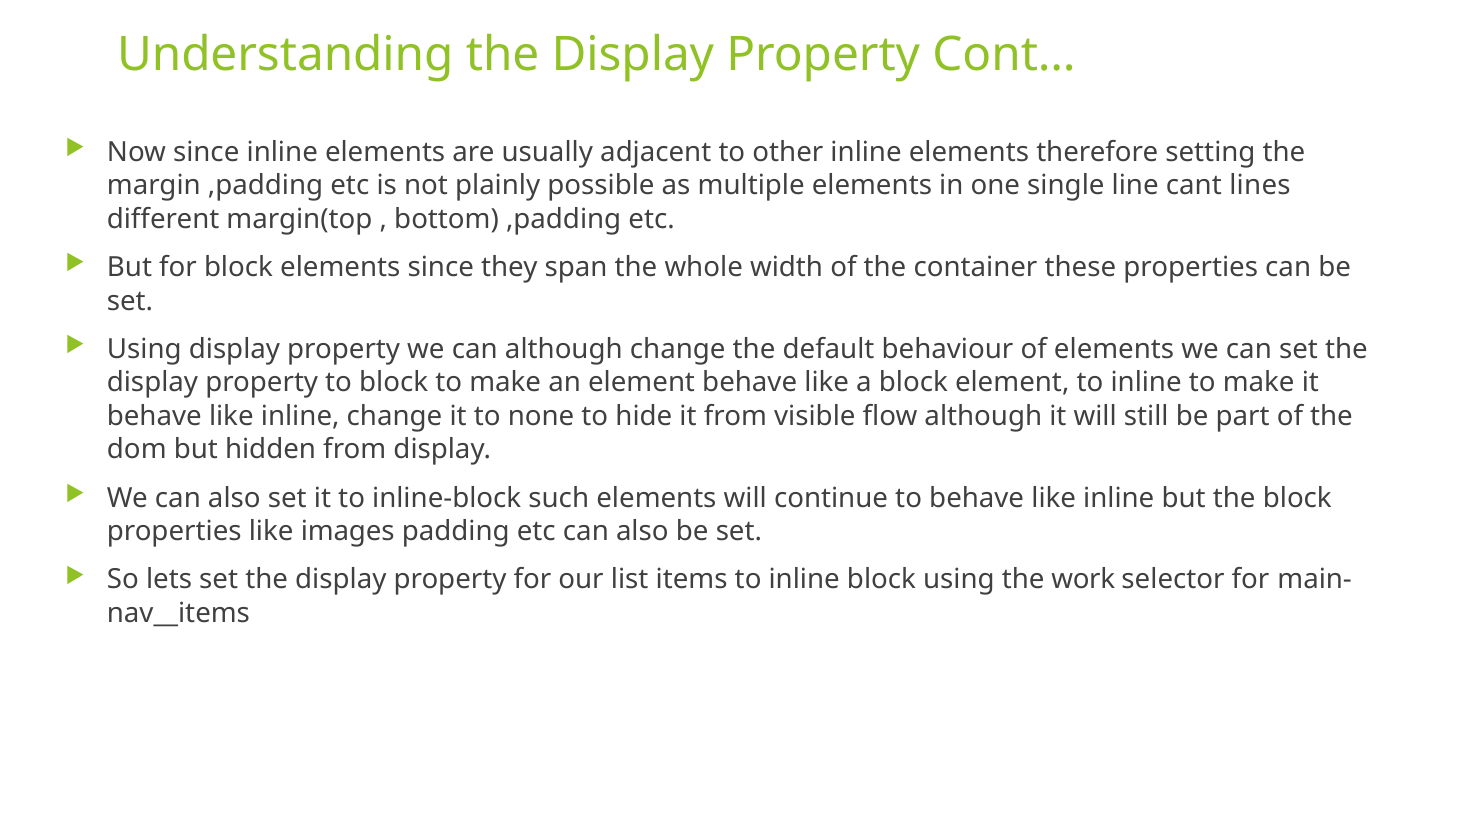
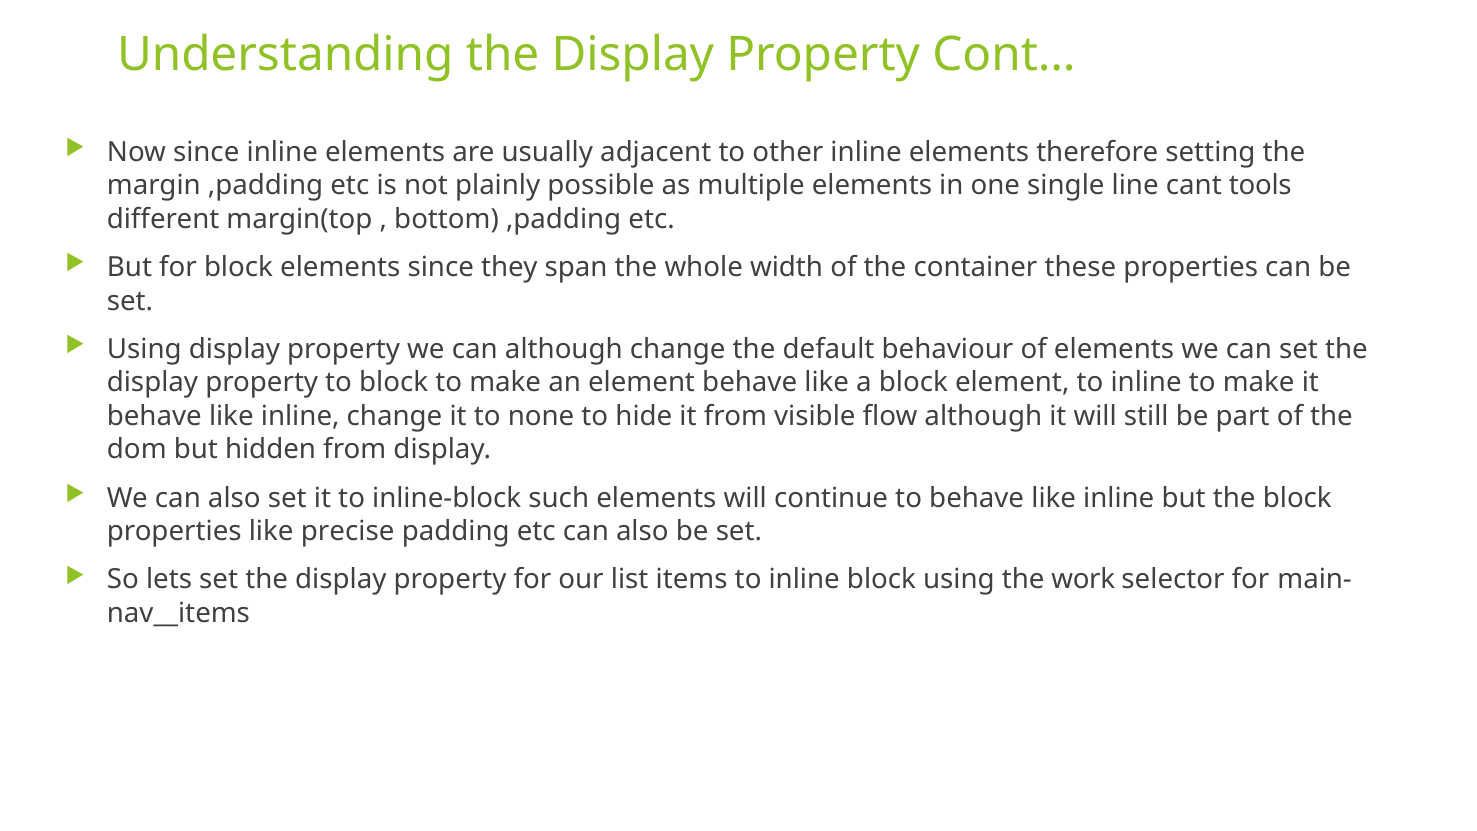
lines: lines -> tools
images: images -> precise
